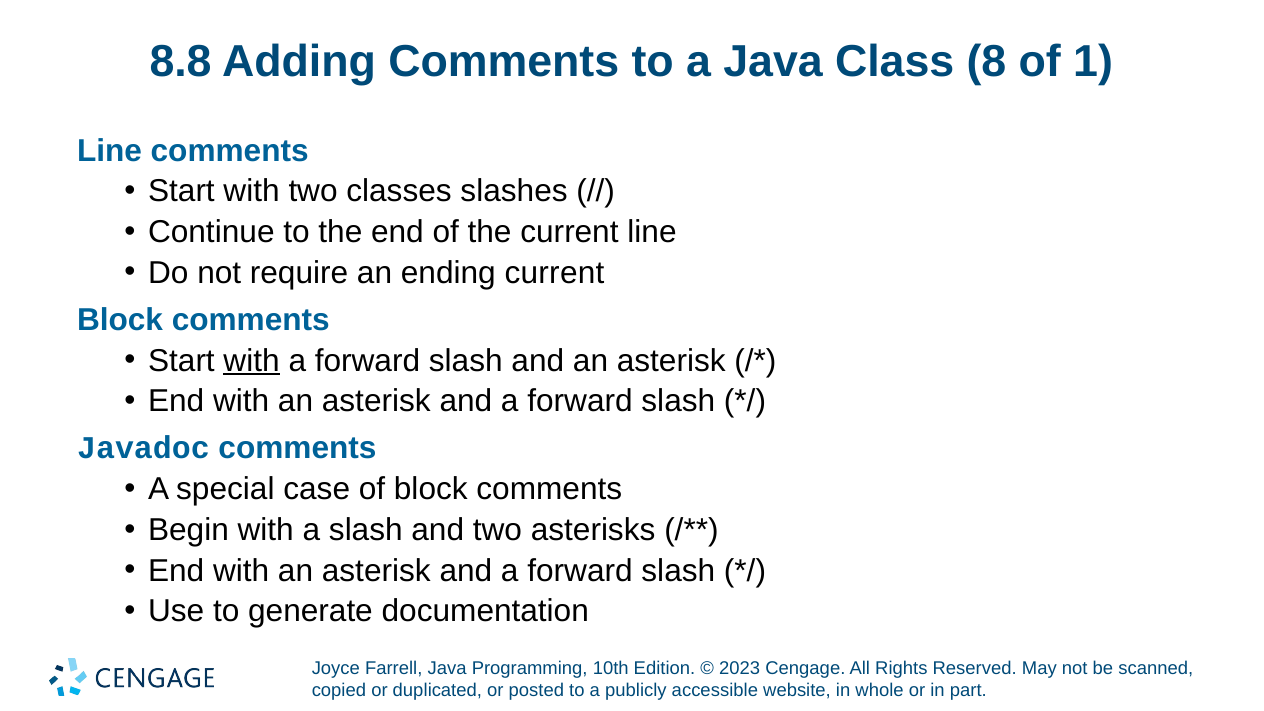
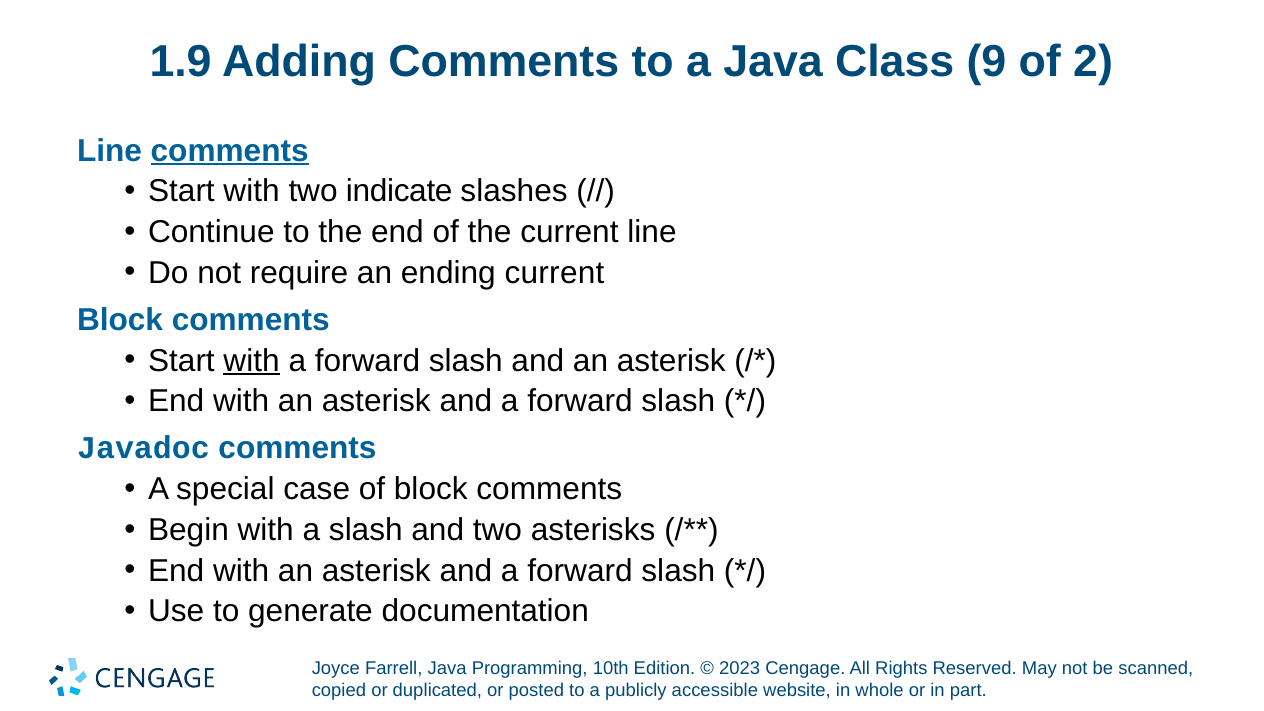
8.8: 8.8 -> 1.9
8: 8 -> 9
1: 1 -> 2
comments at (230, 151) underline: none -> present
classes: classes -> indicate
